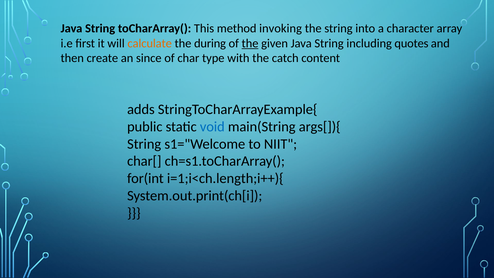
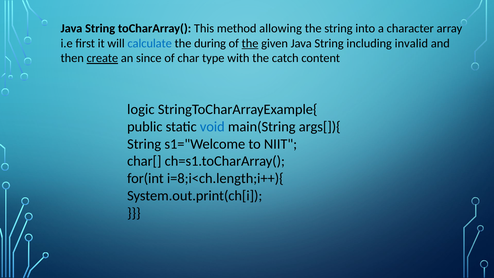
invoking: invoking -> allowing
calculate colour: orange -> blue
quotes: quotes -> invalid
create underline: none -> present
adds: adds -> logic
i=1;i<ch.length;i++){: i=1;i<ch.length;i++){ -> i=8;i<ch.length;i++){
